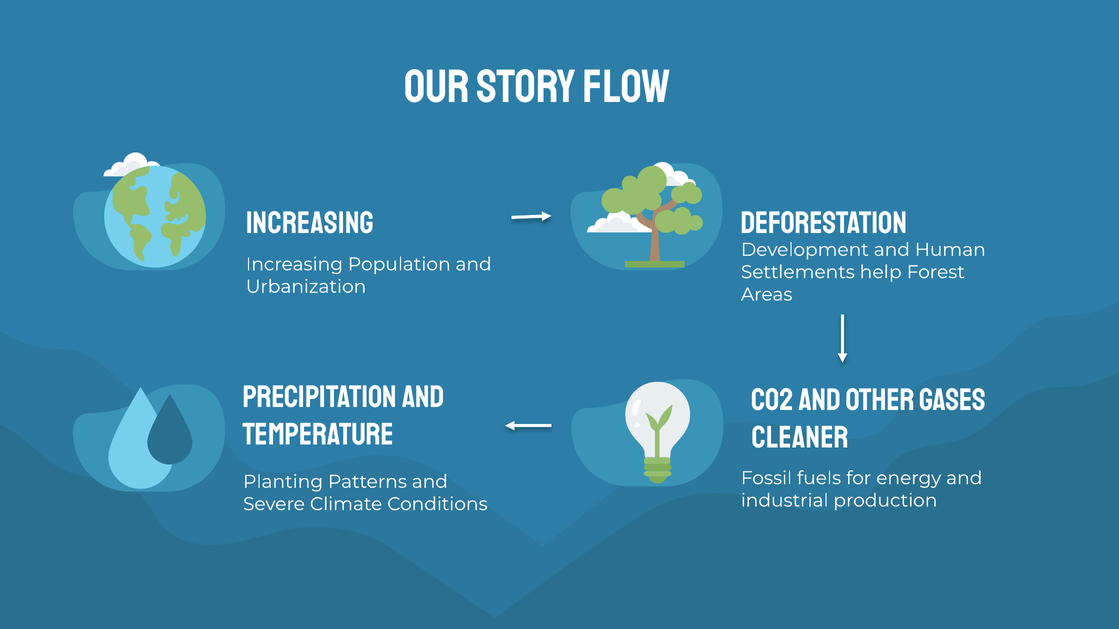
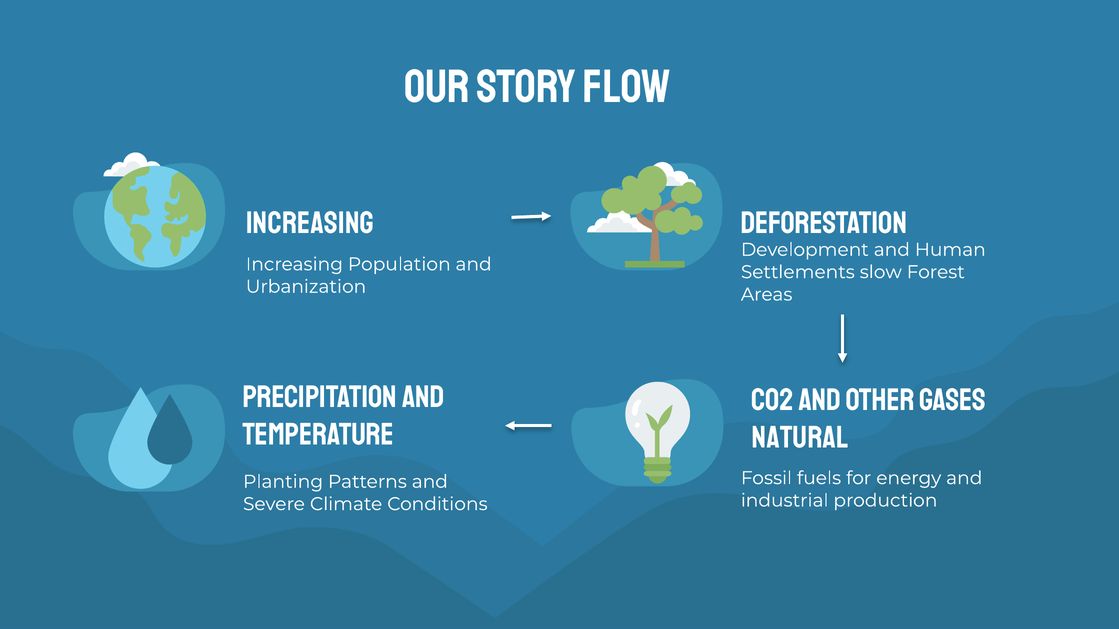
help: help -> slow
cleaner: cleaner -> natural
